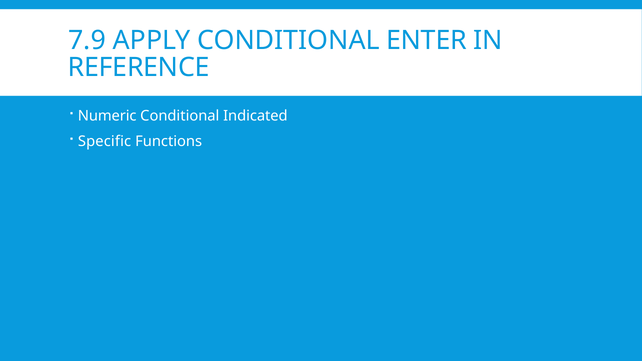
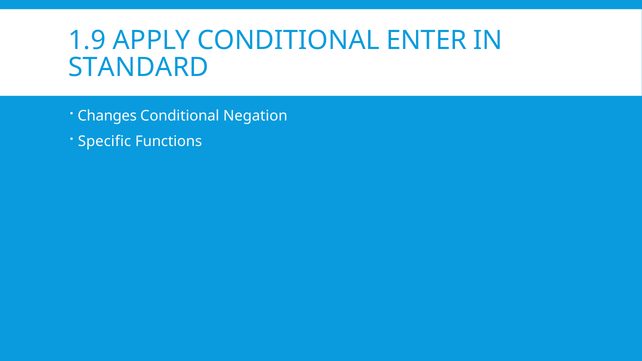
7.9: 7.9 -> 1.9
REFERENCE: REFERENCE -> STANDARD
Numeric: Numeric -> Changes
Indicated: Indicated -> Negation
